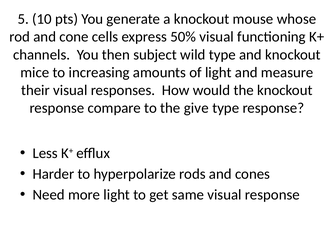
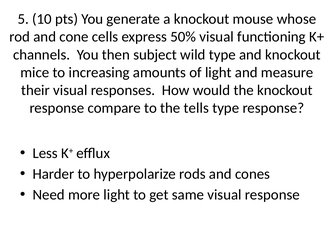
give: give -> tells
